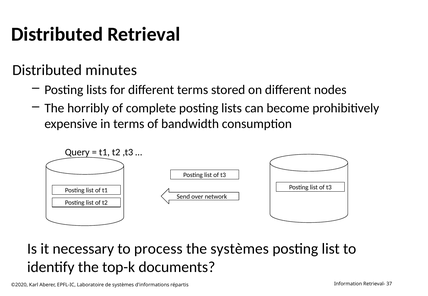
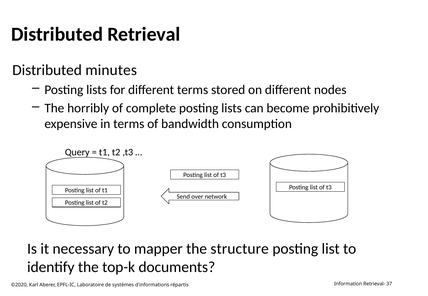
process: process -> mapper
the systèmes: systèmes -> structure
